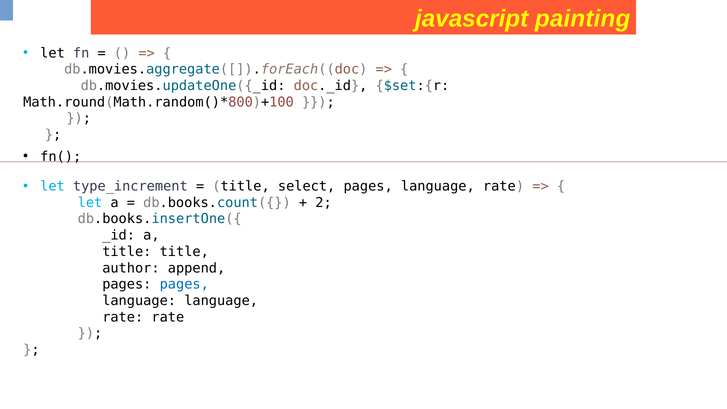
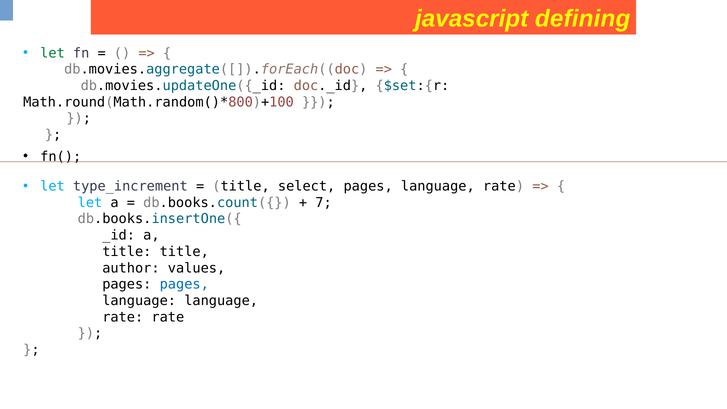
painting: painting -> defining
let at (53, 53) colour: black -> green
2: 2 -> 7
append: append -> values
